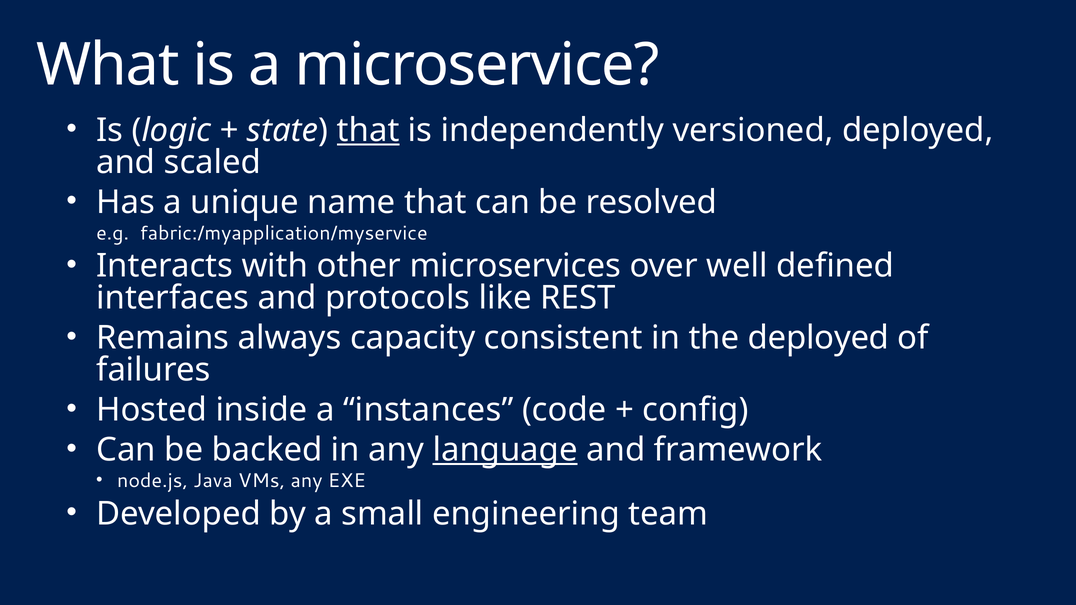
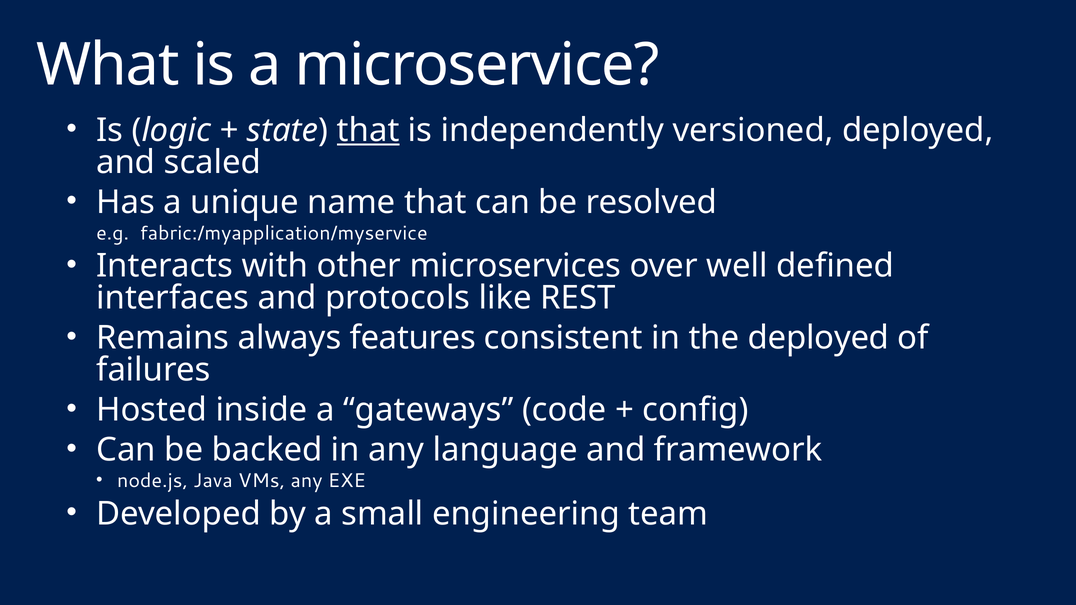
capacity: capacity -> features
instances: instances -> gateways
language underline: present -> none
